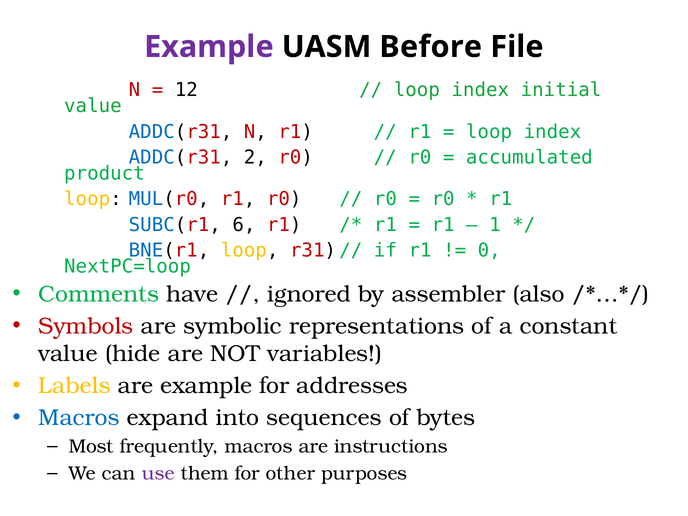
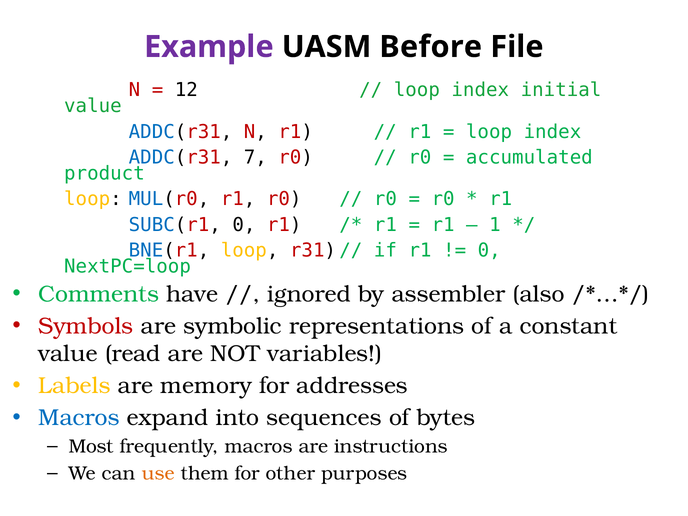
2: 2 -> 7
SUBC(r1 6: 6 -> 0
hide: hide -> read
are example: example -> memory
use colour: purple -> orange
